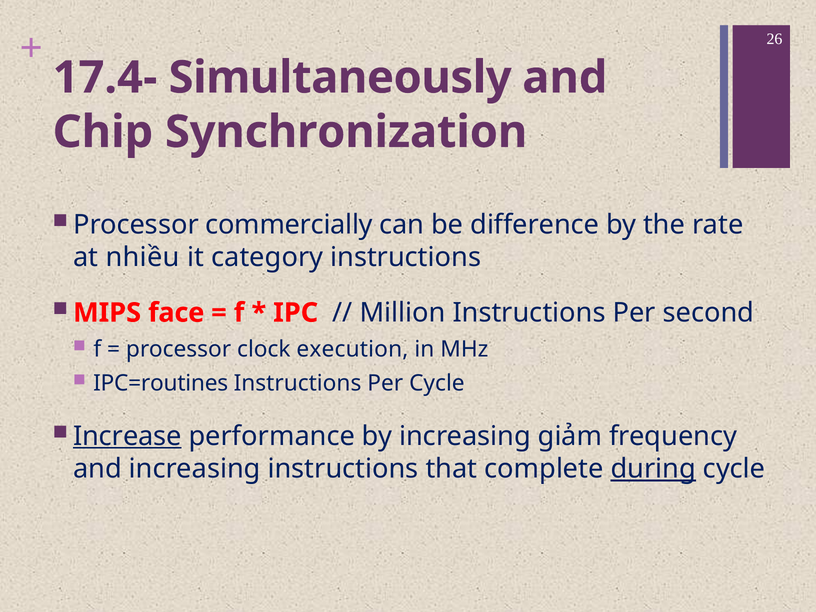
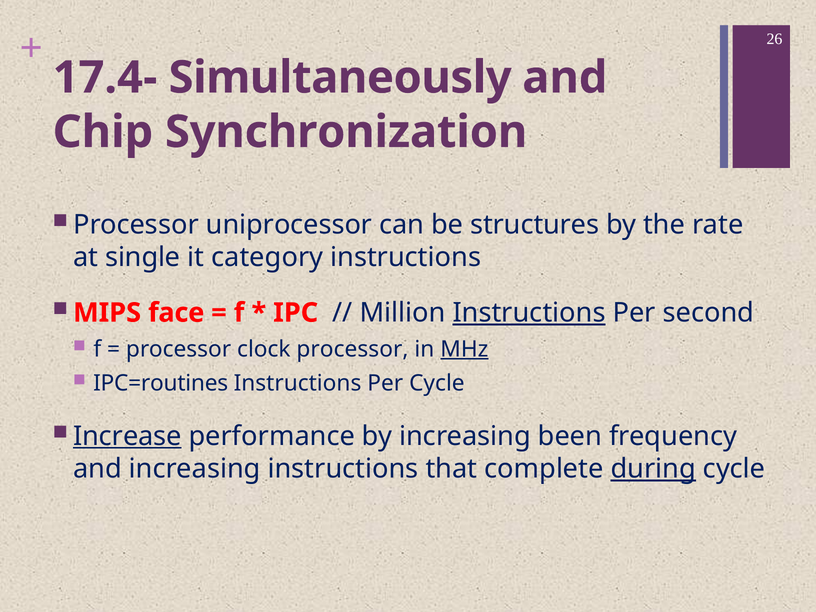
commercially: commercially -> uniprocessor
difference: difference -> structures
nhiều: nhiều -> single
Instructions at (529, 313) underline: none -> present
clock execution: execution -> processor
MHz underline: none -> present
giảm: giảm -> been
